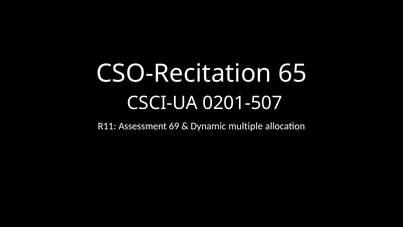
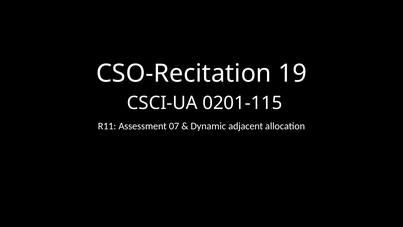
65: 65 -> 19
0201-507: 0201-507 -> 0201-115
69: 69 -> 07
multiple: multiple -> adjacent
